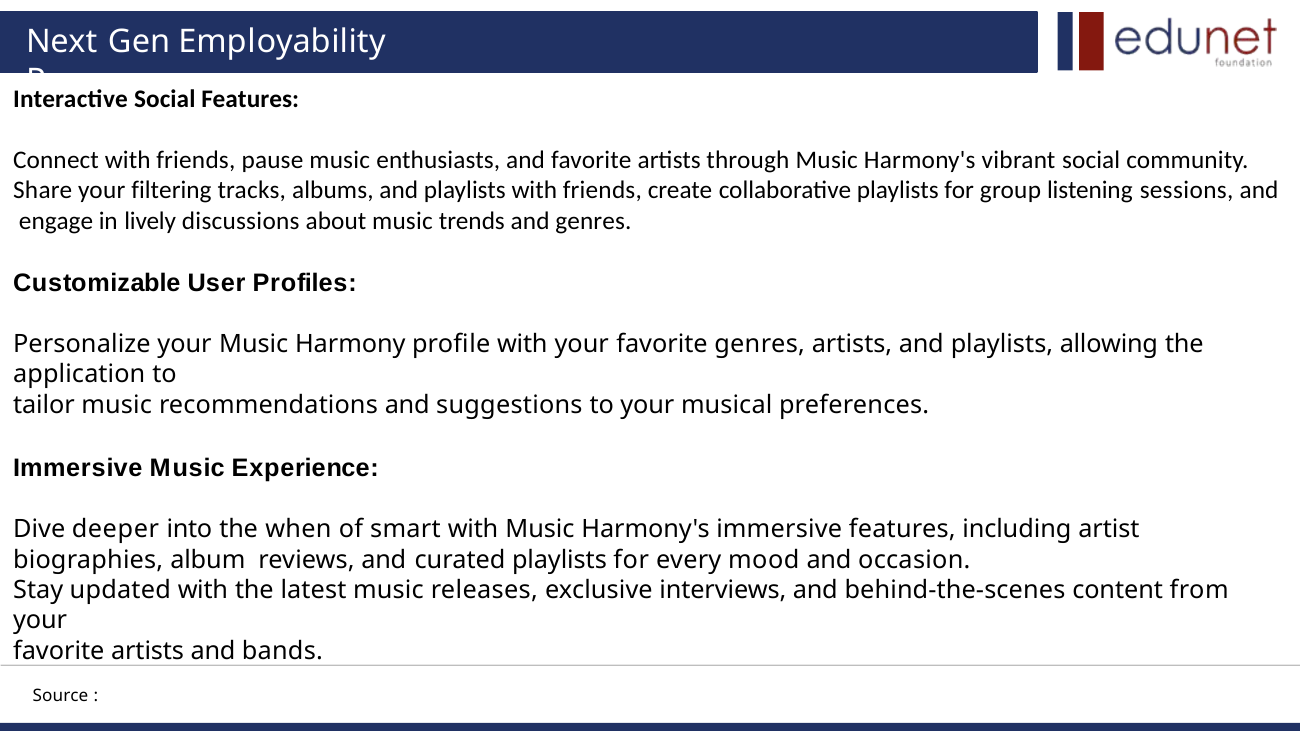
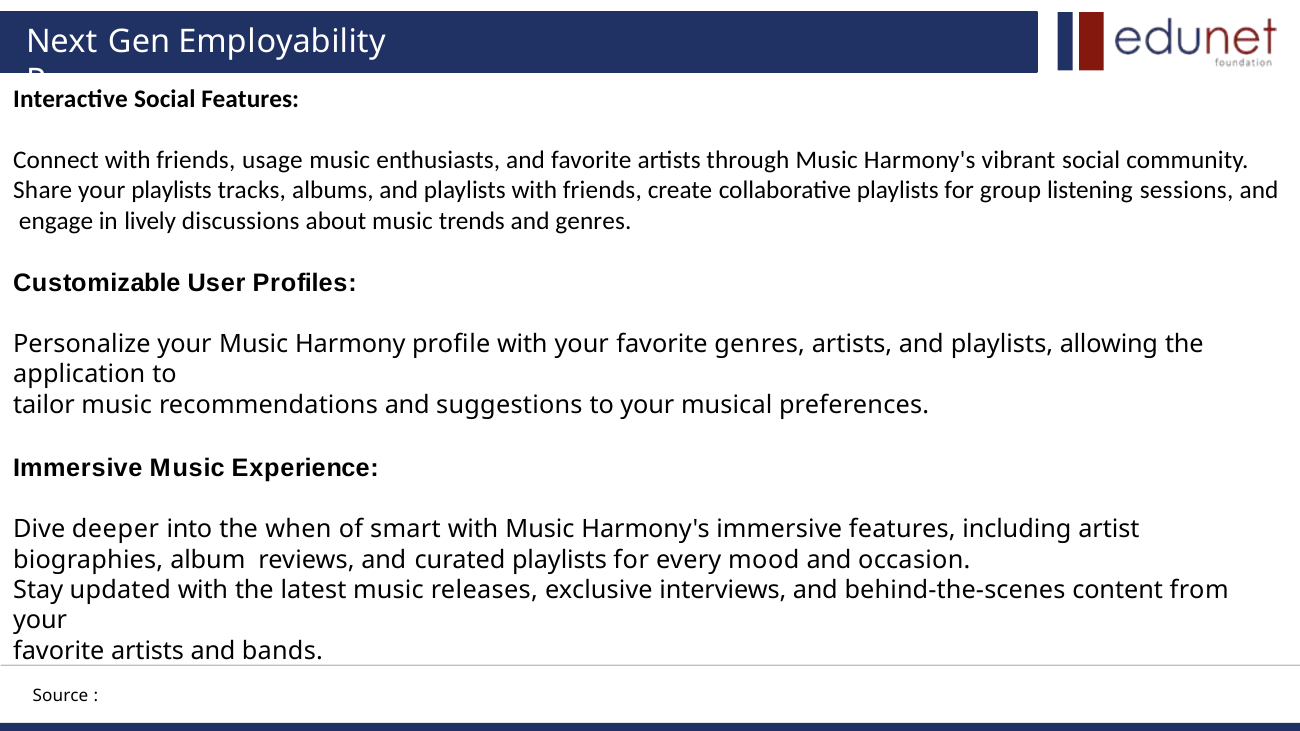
pause: pause -> usage
your filtering: filtering -> playlists
